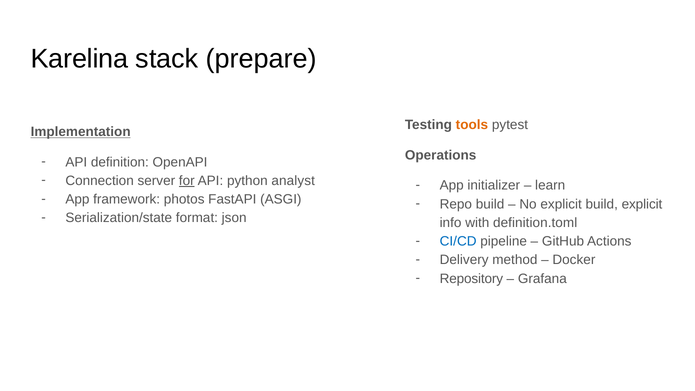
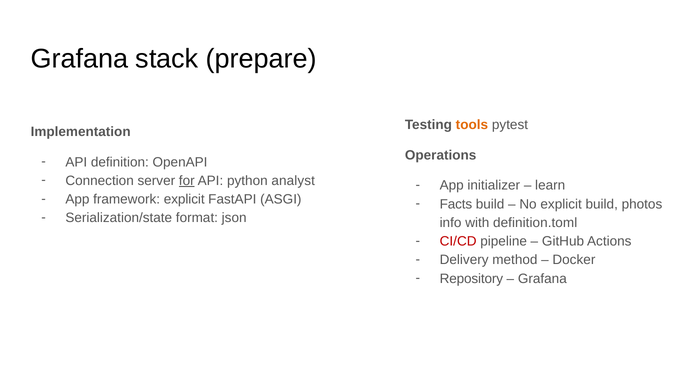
Karelina at (79, 59): Karelina -> Grafana
Implementation underline: present -> none
framework photos: photos -> explicit
Repo: Repo -> Facts
build explicit: explicit -> photos
CI/CD colour: blue -> red
